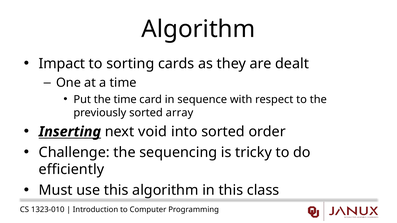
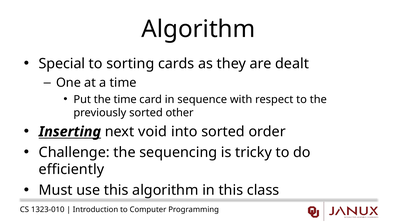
Impact: Impact -> Special
array: array -> other
